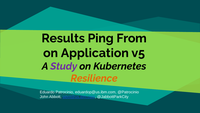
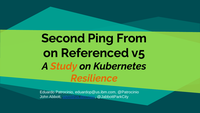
Results: Results -> Second
Application: Application -> Referenced
Study colour: purple -> orange
